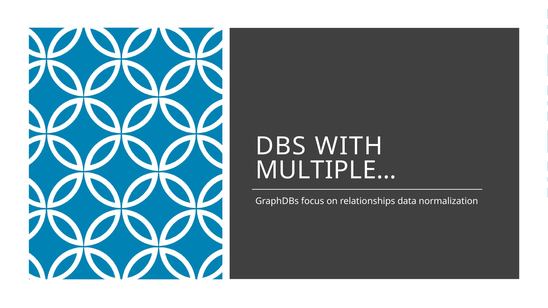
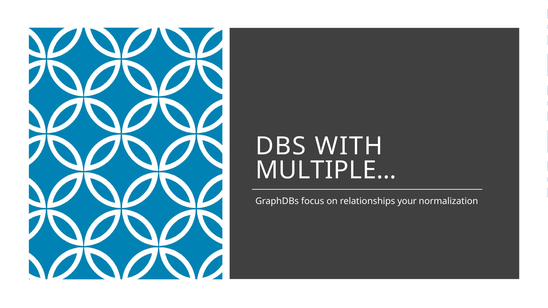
data: data -> your
